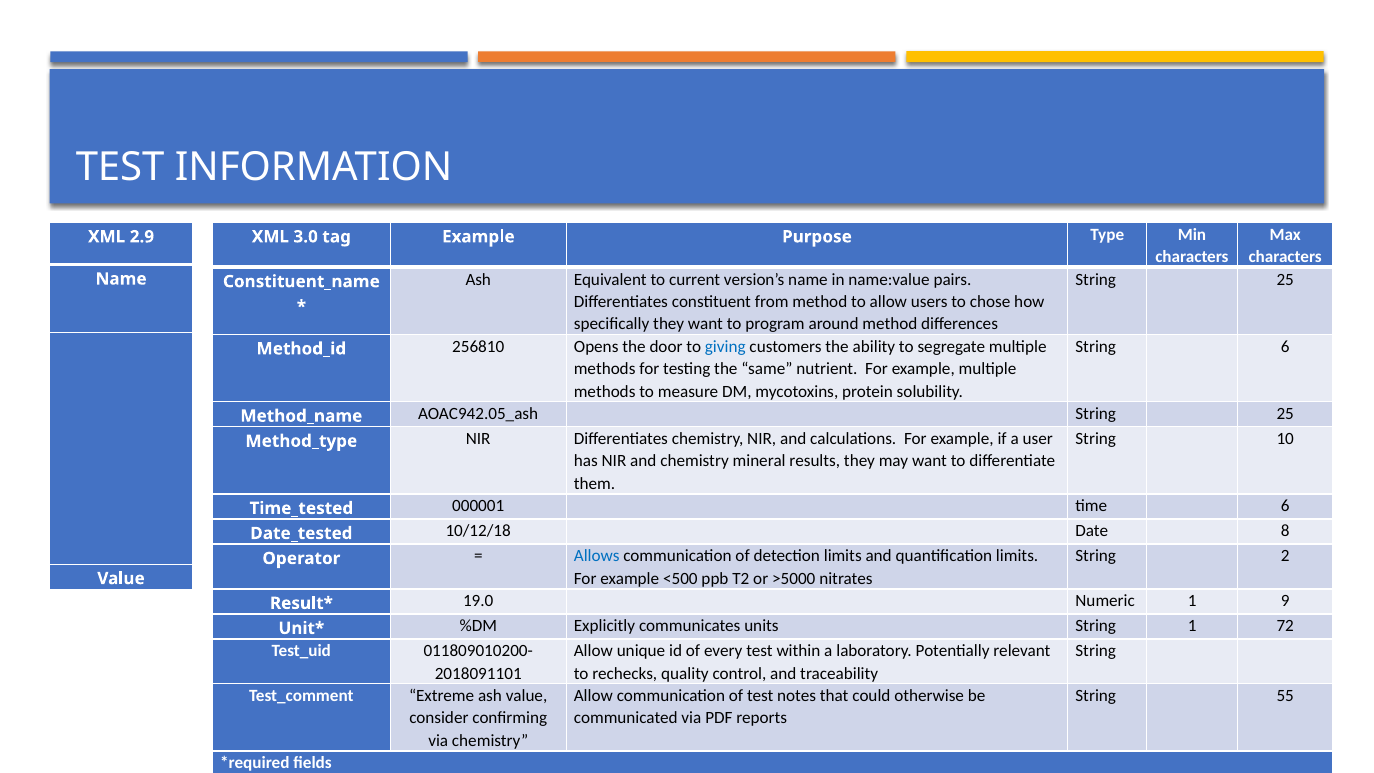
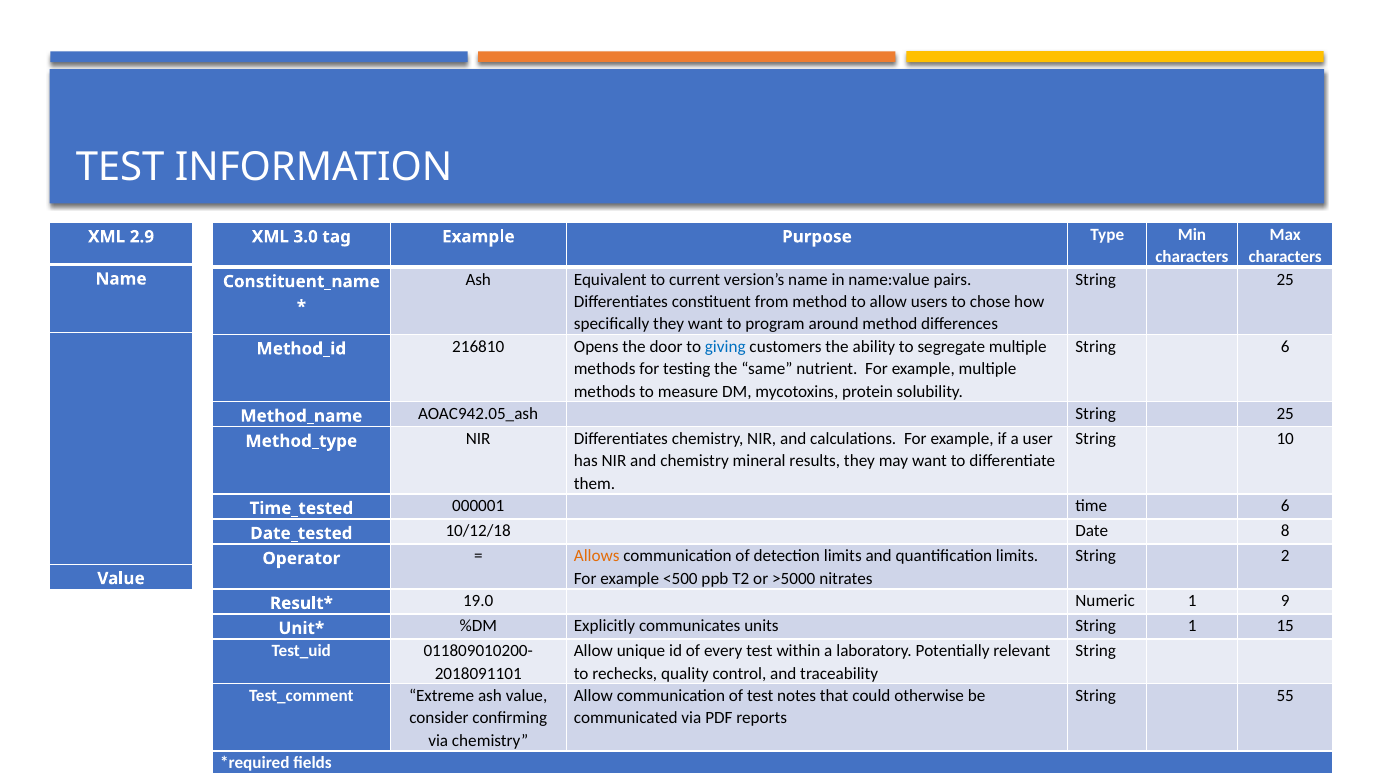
256810: 256810 -> 216810
Allows colour: blue -> orange
72: 72 -> 15
